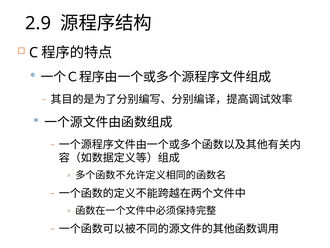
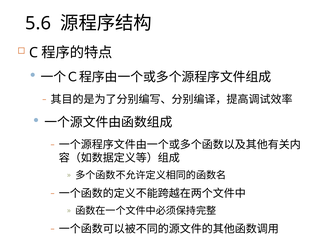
2.9: 2.9 -> 5.6
